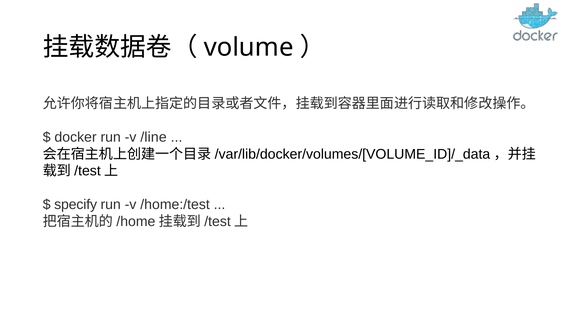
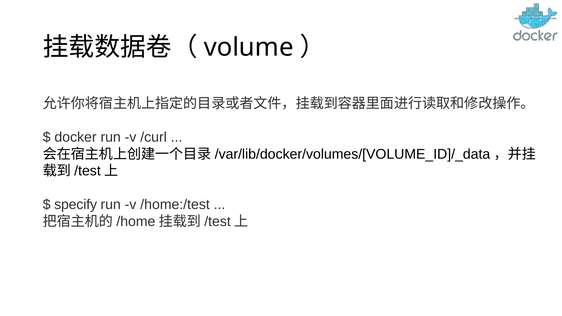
/line: /line -> /curl
